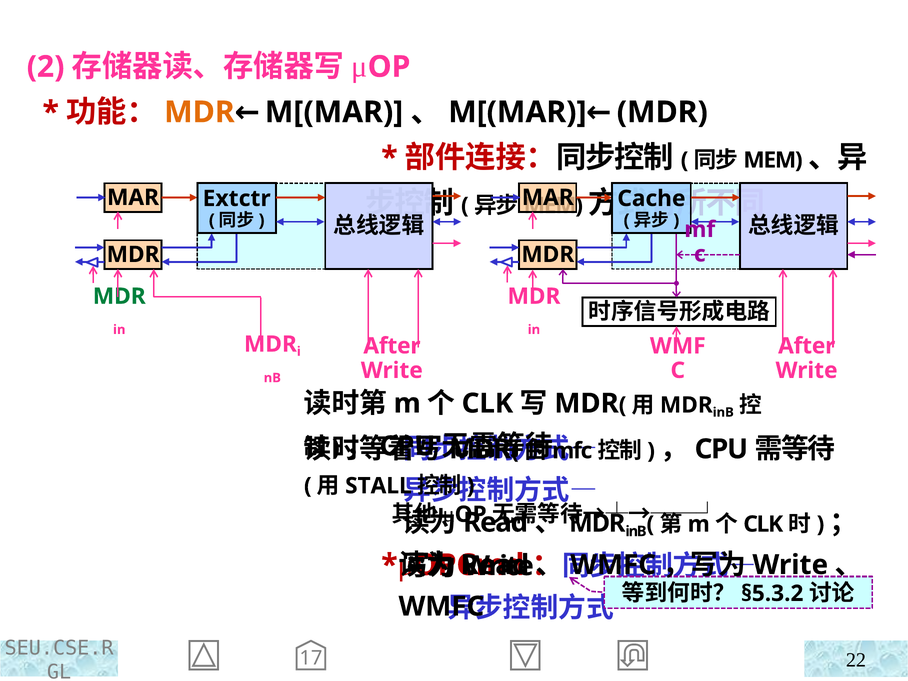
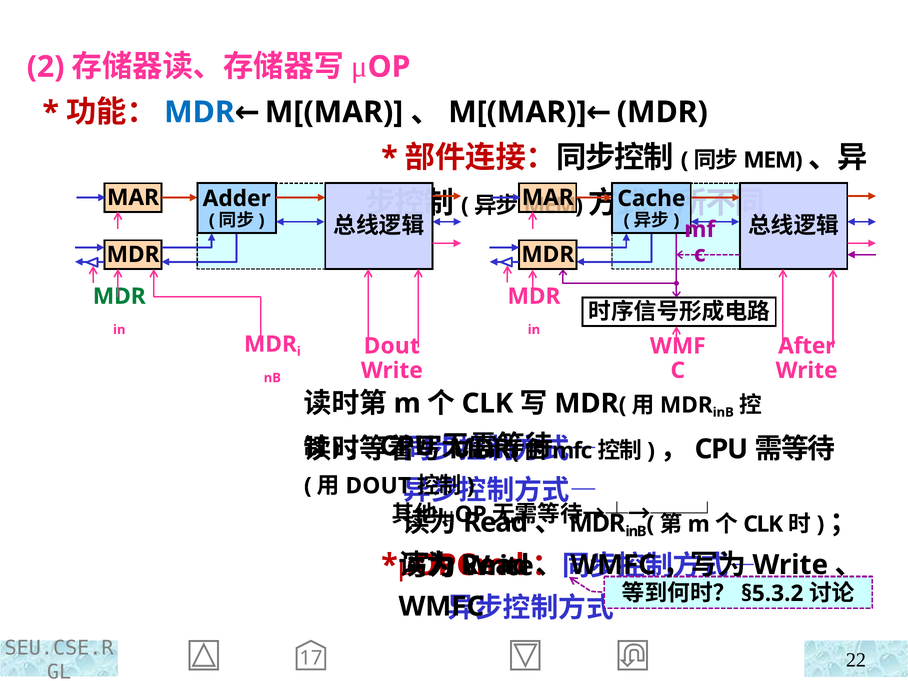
MDR at (199, 112) colour: orange -> blue
Extctr: Extctr -> Adder
After at (392, 346): After -> Dout
STALL at (378, 486): STALL -> DOUT
